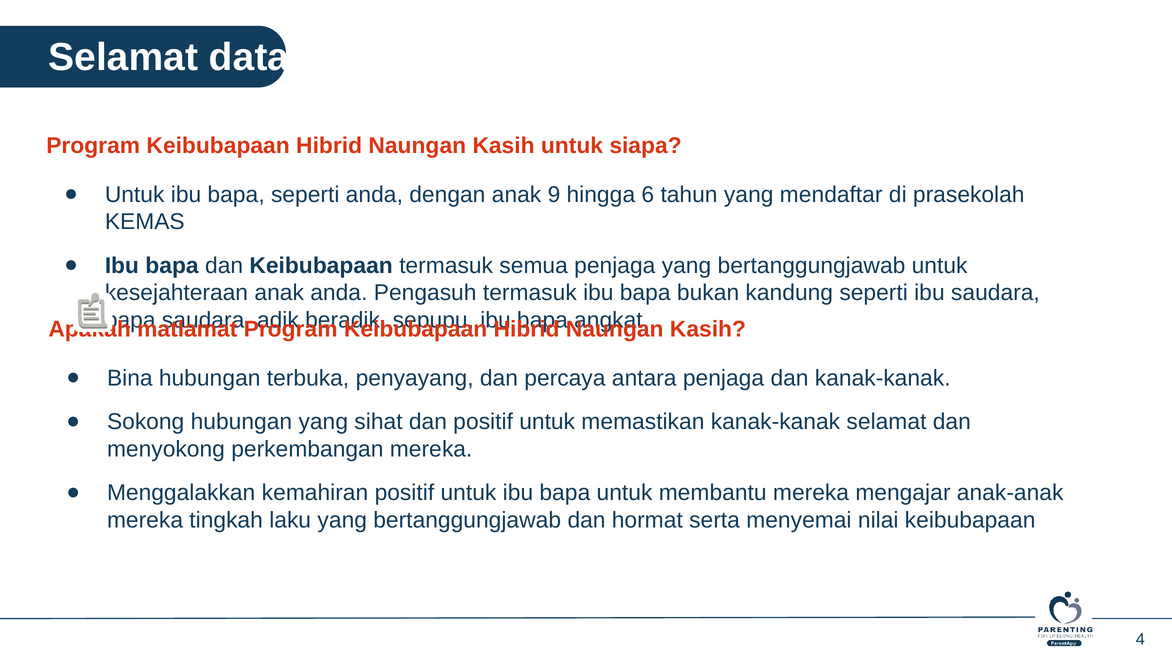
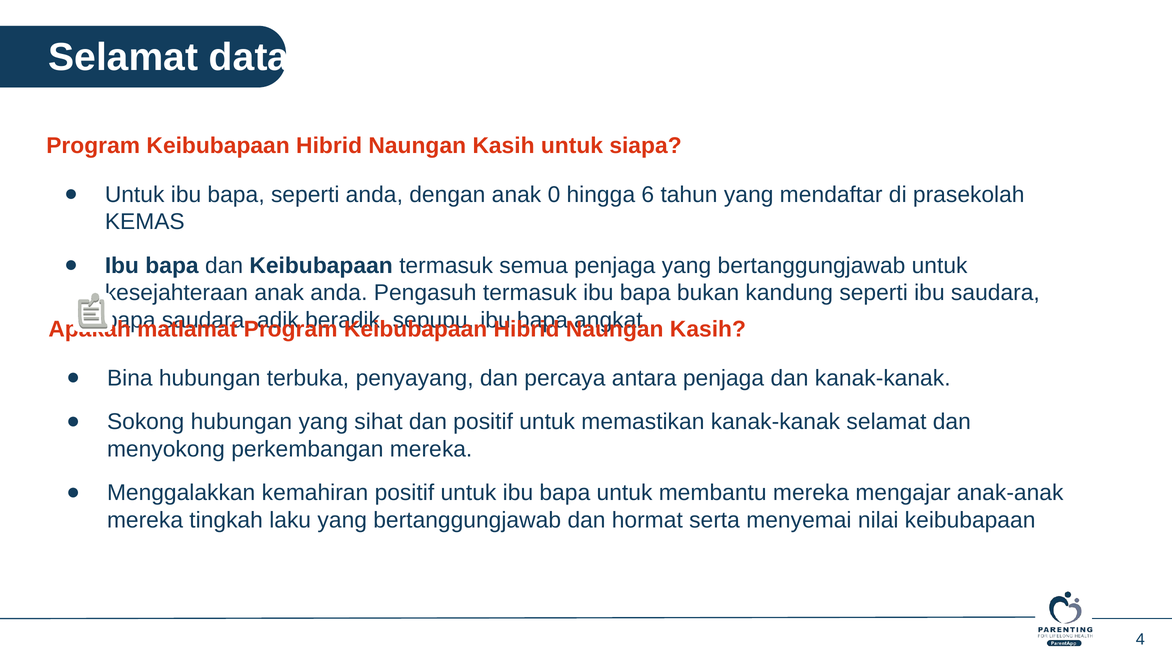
9: 9 -> 0
